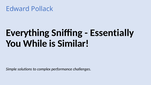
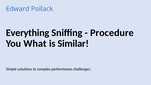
Essentially: Essentially -> Procedure
While: While -> What
